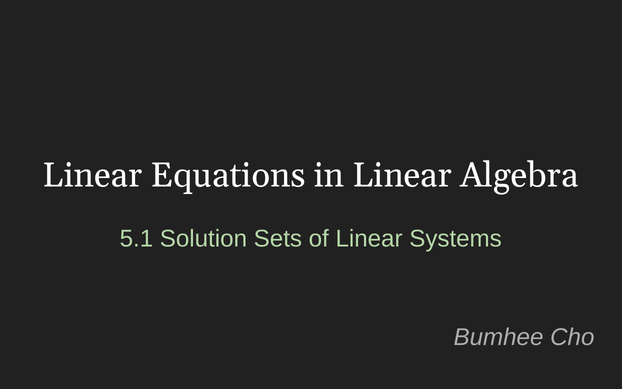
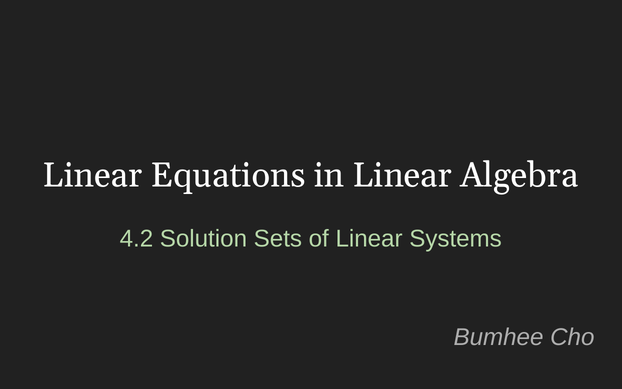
5.1: 5.1 -> 4.2
